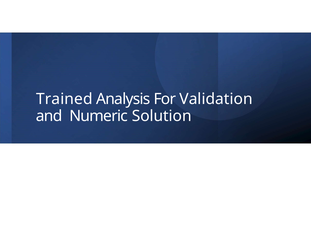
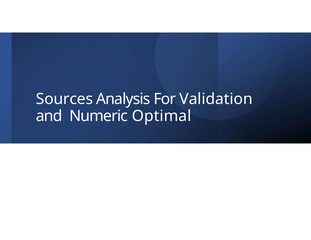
Trained: Trained -> Sources
Solution: Solution -> Optimal
